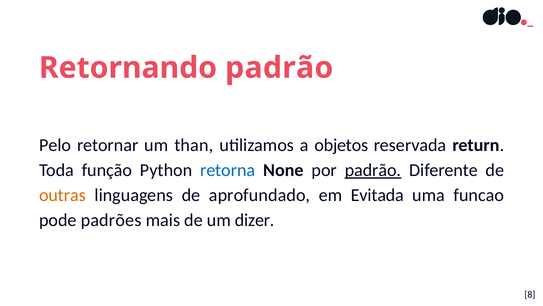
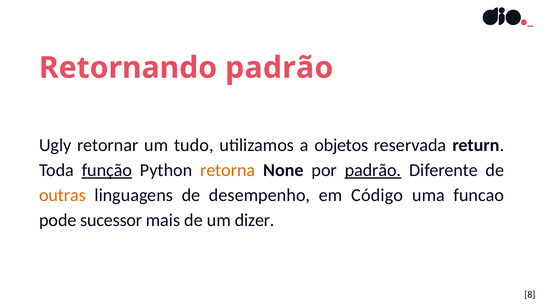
Pelo: Pelo -> Ugly
than: than -> tudo
função underline: none -> present
retorna colour: blue -> orange
aprofundado: aprofundado -> desempenho
Evitada: Evitada -> Código
padrões: padrões -> sucessor
